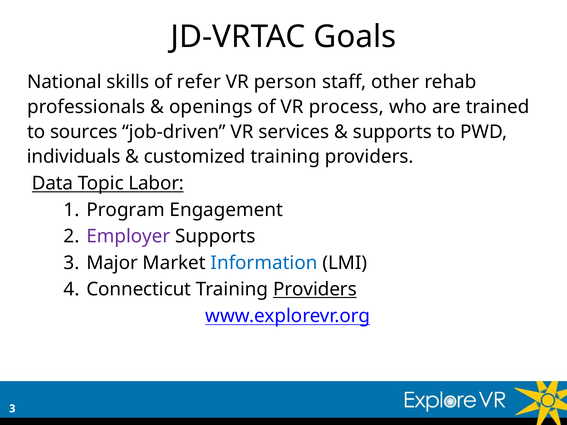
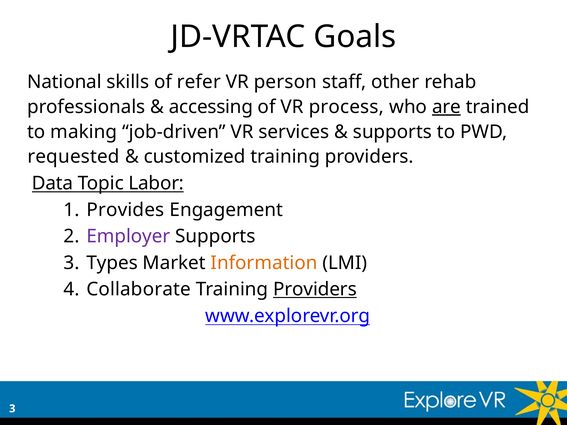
openings: openings -> accessing
are underline: none -> present
sources: sources -> making
individuals: individuals -> requested
Program: Program -> Provides
Major: Major -> Types
Information colour: blue -> orange
Connecticut: Connecticut -> Collaborate
